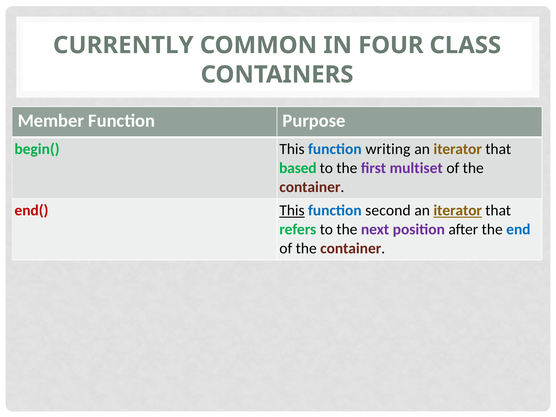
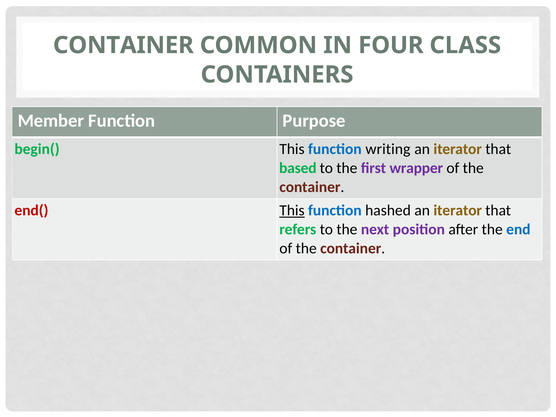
CURRENTLY at (123, 45): CURRENTLY -> CONTAINER
multiset: multiset -> wrapper
second: second -> hashed
iterator at (458, 211) underline: present -> none
